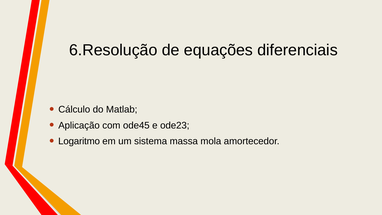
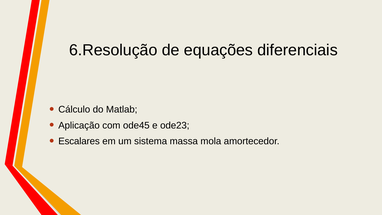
Logaritmo: Logaritmo -> Escalares
